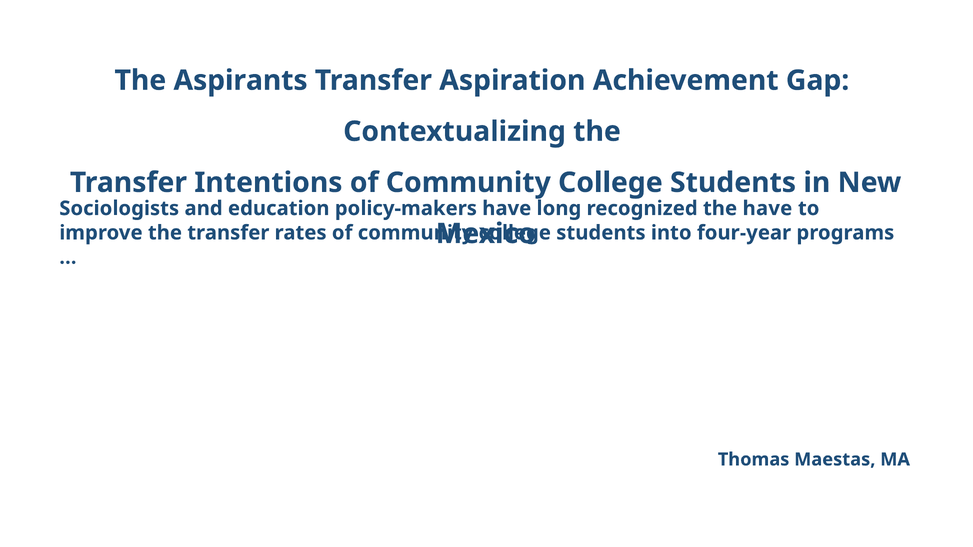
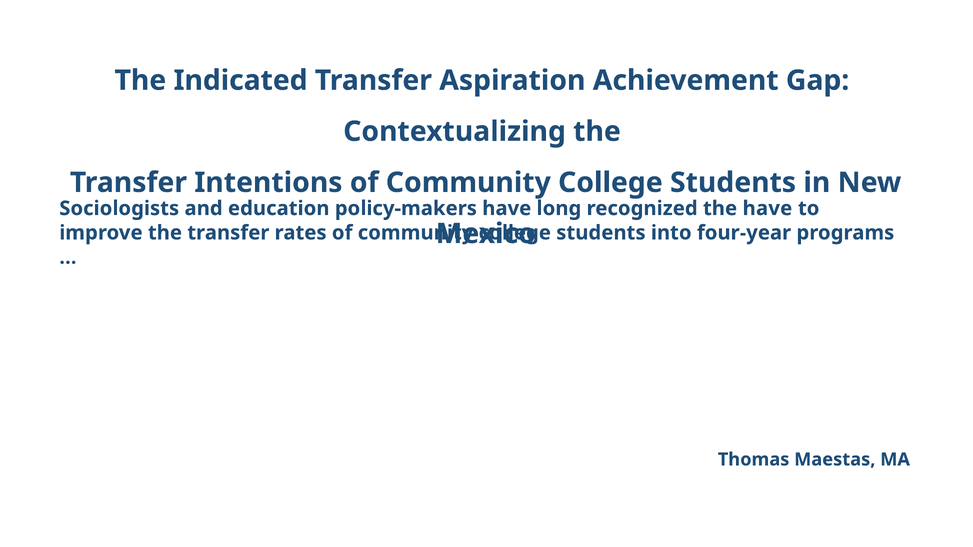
Aspirants: Aspirants -> Indicated
